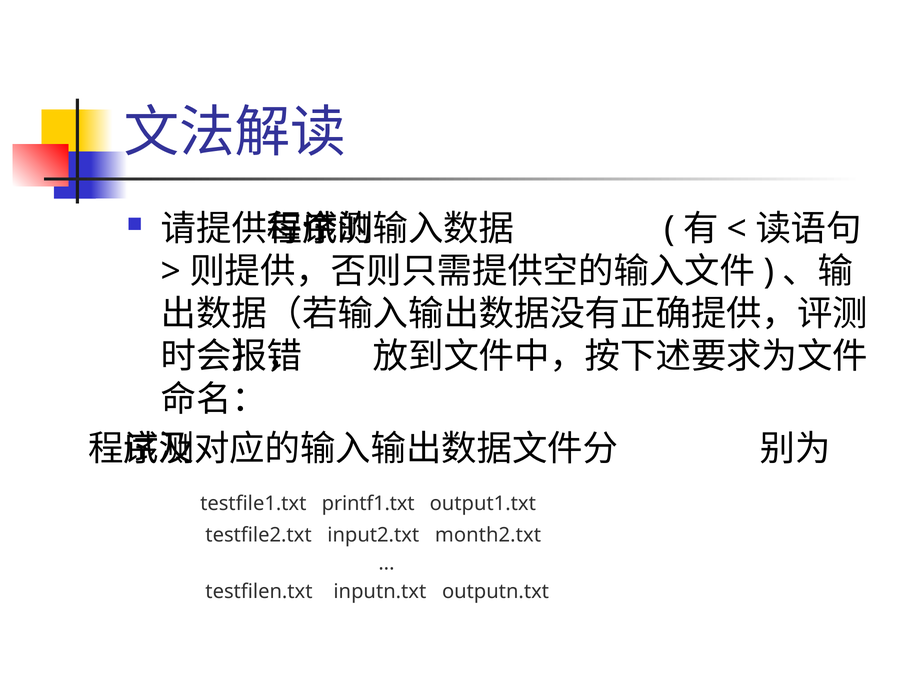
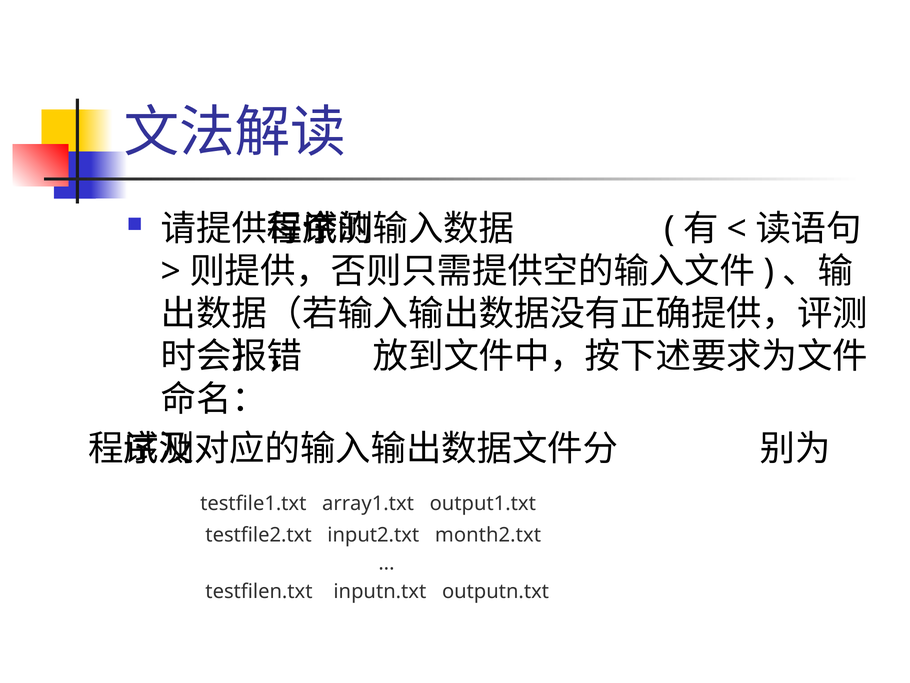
printf1.txt: printf1.txt -> array1.txt
